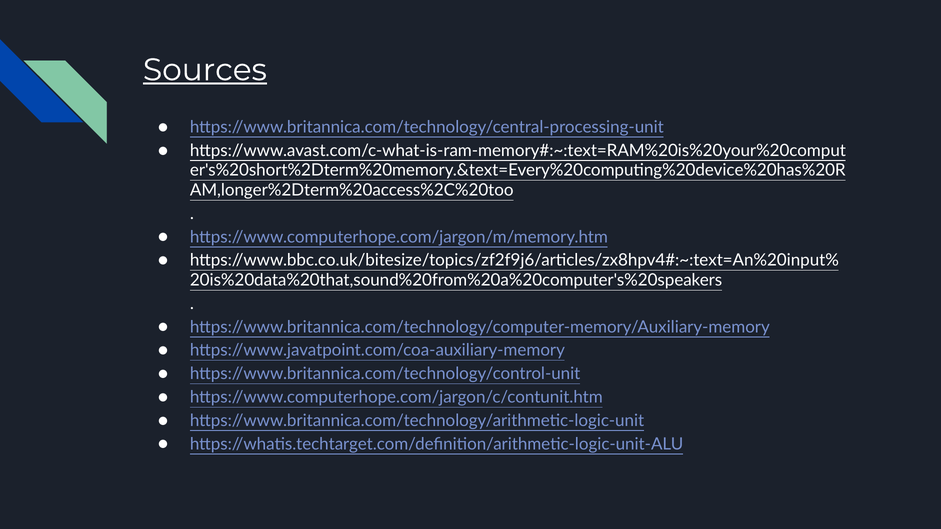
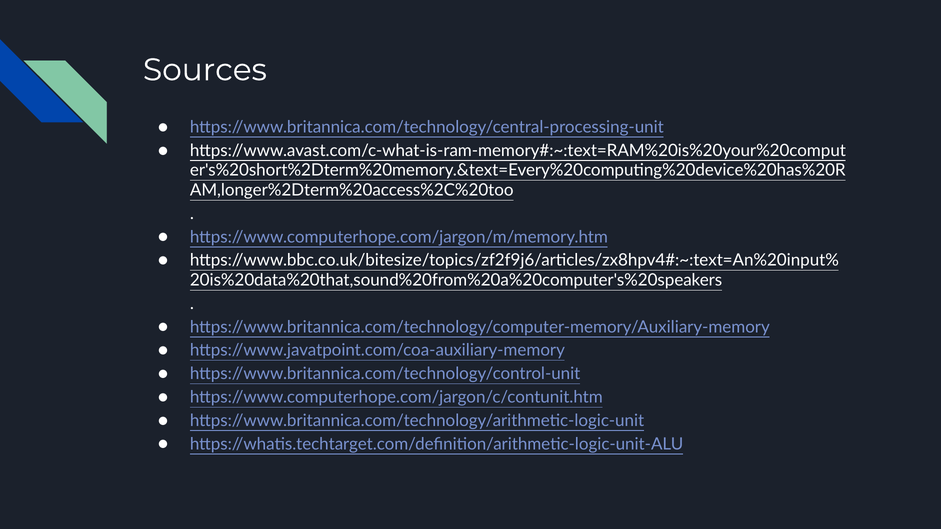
Sources underline: present -> none
